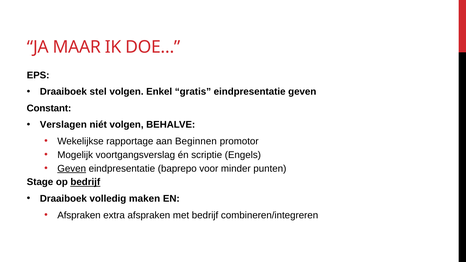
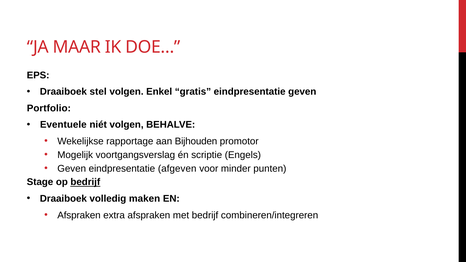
Constant: Constant -> Portfolio
Verslagen: Verslagen -> Eventuele
Beginnen: Beginnen -> Bijhouden
Geven at (72, 169) underline: present -> none
baprepo: baprepo -> afgeven
